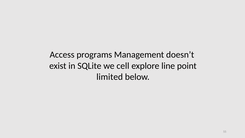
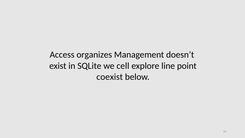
programs: programs -> organizes
limited: limited -> coexist
